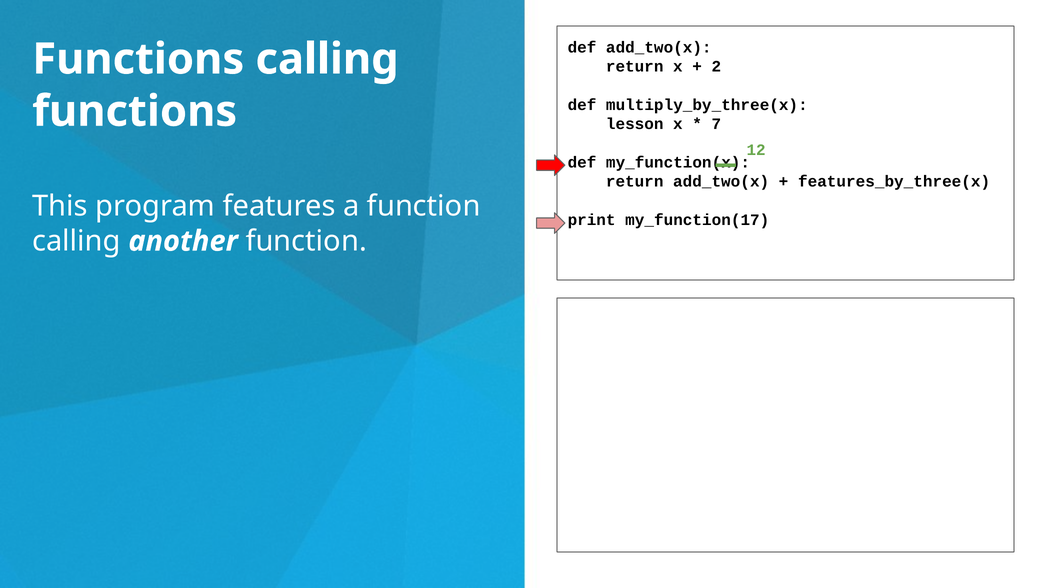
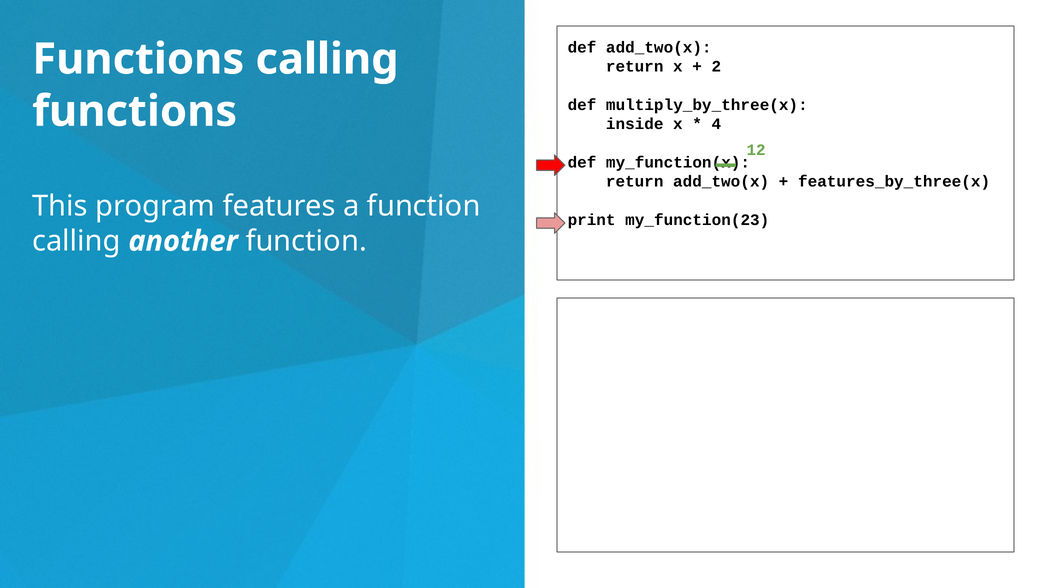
lesson: lesson -> inside
7: 7 -> 4
my_function(17: my_function(17 -> my_function(23
